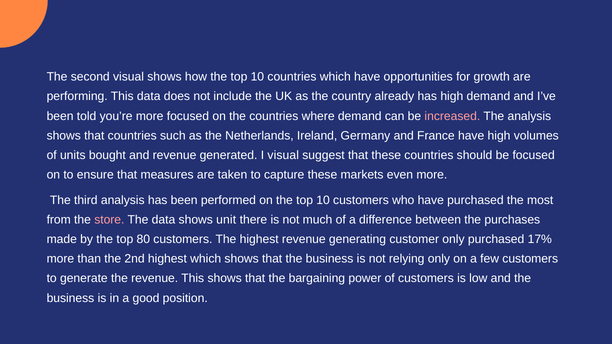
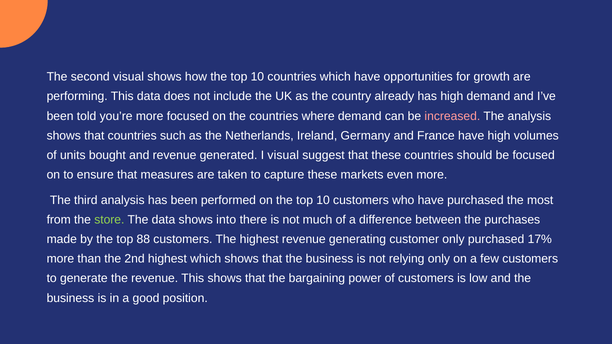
store colour: pink -> light green
unit: unit -> into
80: 80 -> 88
